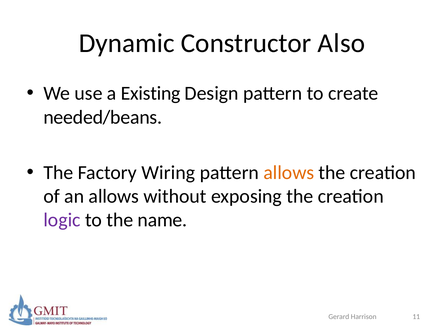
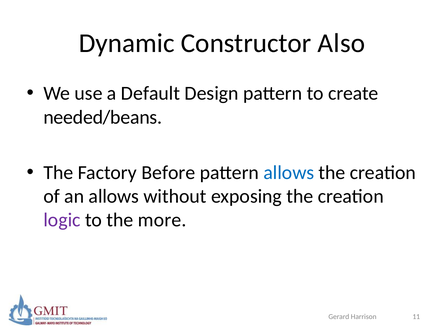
Existing: Existing -> Default
Wiring: Wiring -> Before
allows at (289, 172) colour: orange -> blue
name: name -> more
